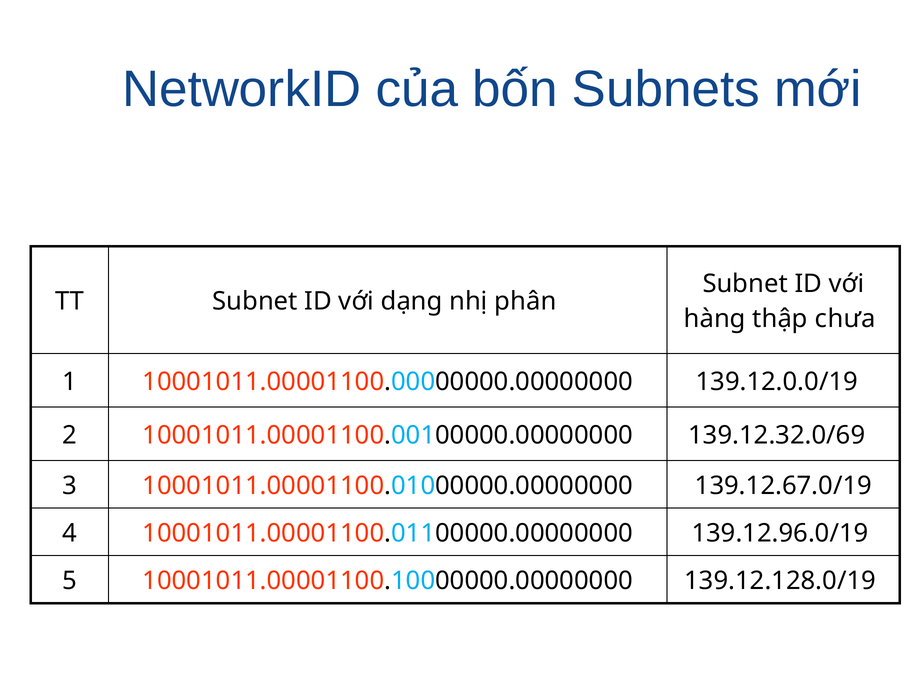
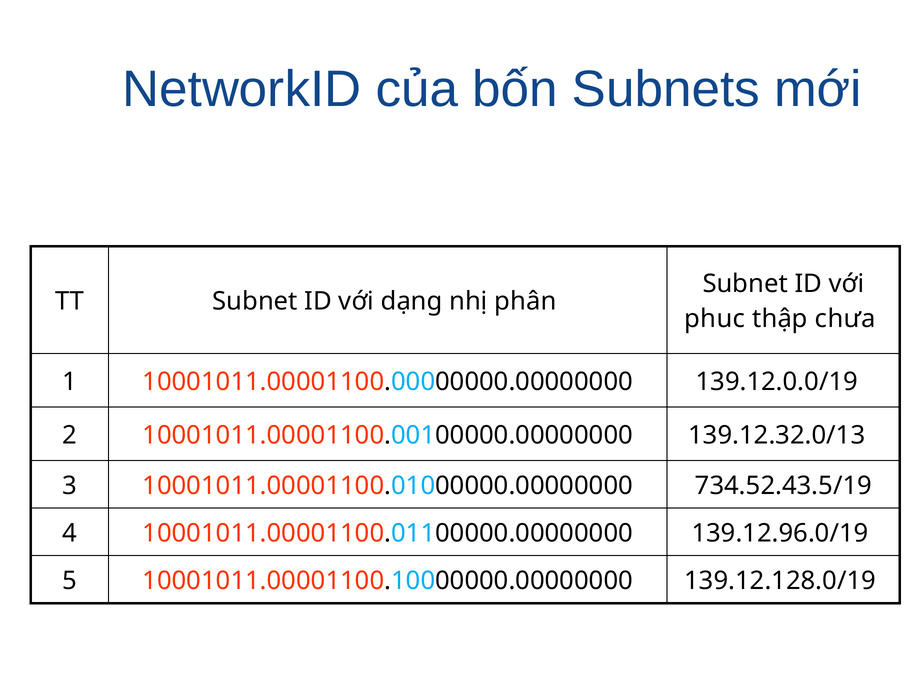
hàng: hàng -> phục
139.12.32.0/69: 139.12.32.0/69 -> 139.12.32.0/13
139.12.67.0/19: 139.12.67.0/19 -> 734.52.43.5/19
